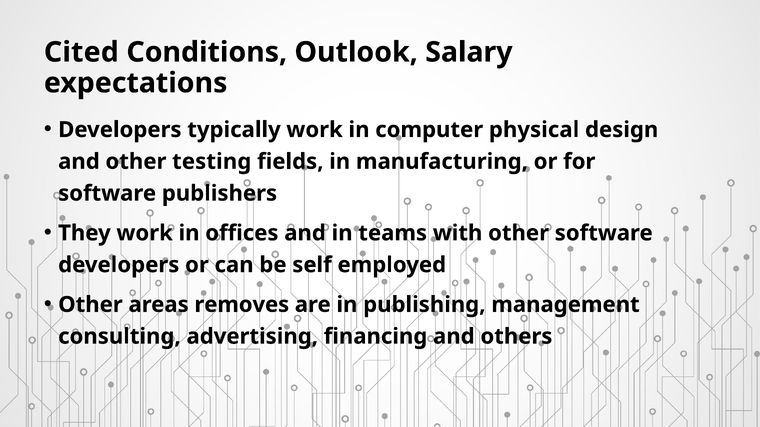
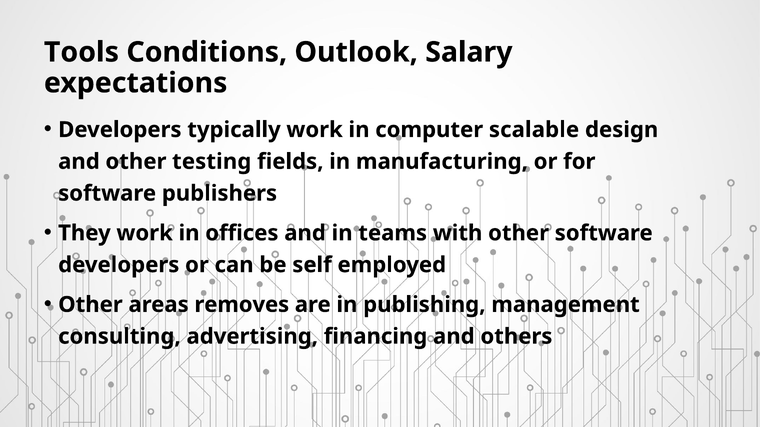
Cited: Cited -> Tools
physical: physical -> scalable
